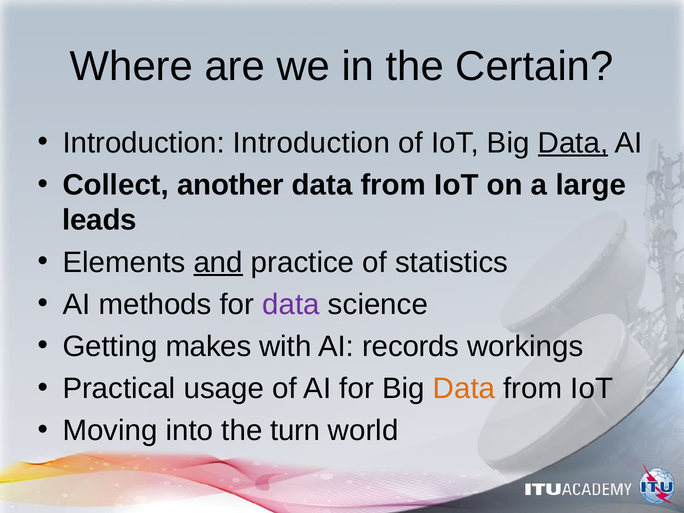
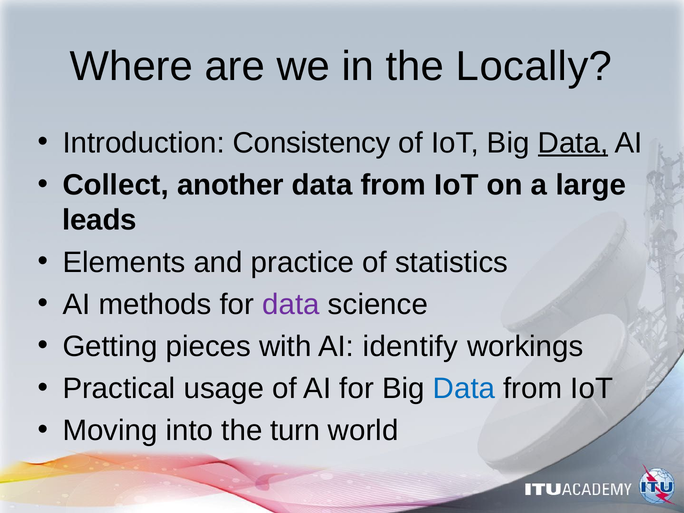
Certain: Certain -> Locally
Introduction Introduction: Introduction -> Consistency
and underline: present -> none
makes: makes -> pieces
records: records -> identify
Data at (464, 388) colour: orange -> blue
